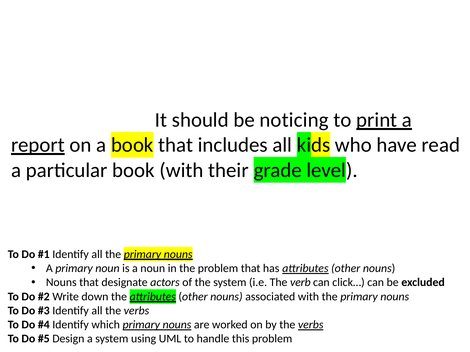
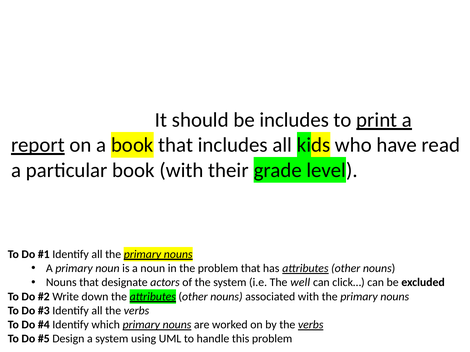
be noticing: noticing -> includes
verb: verb -> well
